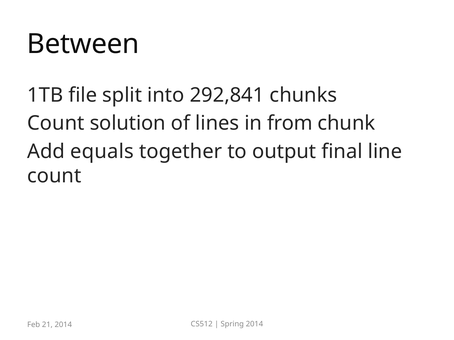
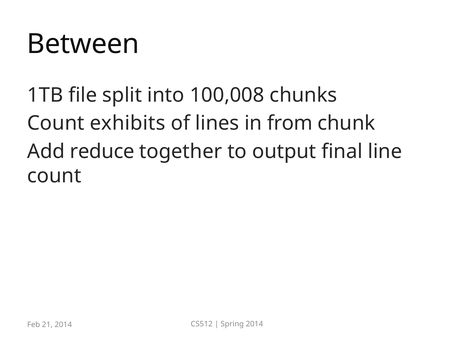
292,841: 292,841 -> 100,008
solution: solution -> exhibits
equals: equals -> reduce
